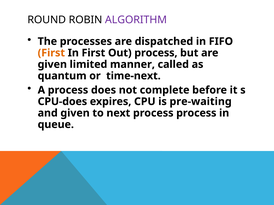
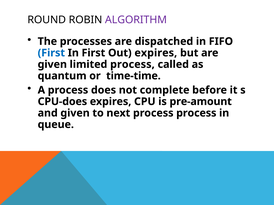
First at (51, 53) colour: orange -> blue
Out process: process -> expires
limited manner: manner -> process
time-next: time-next -> time-time
pre-waiting: pre-waiting -> pre-amount
